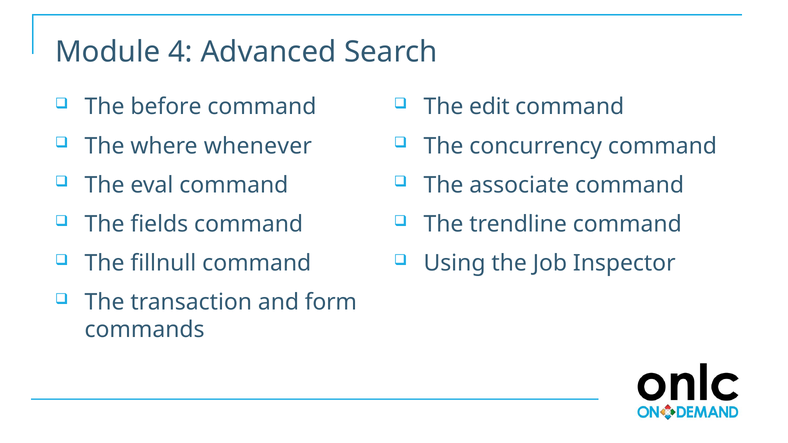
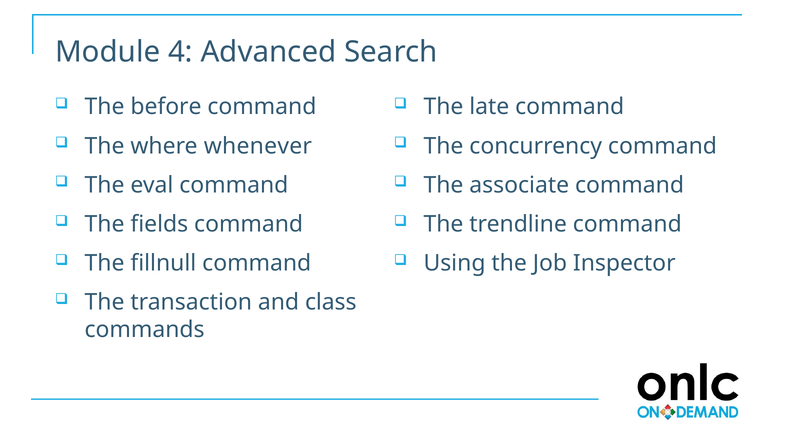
edit: edit -> late
form: form -> class
